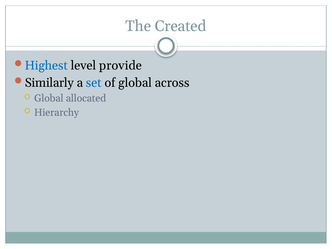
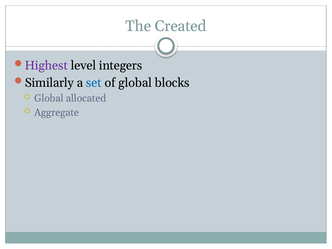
Highest colour: blue -> purple
provide: provide -> integers
across: across -> blocks
Hierarchy: Hierarchy -> Aggregate
